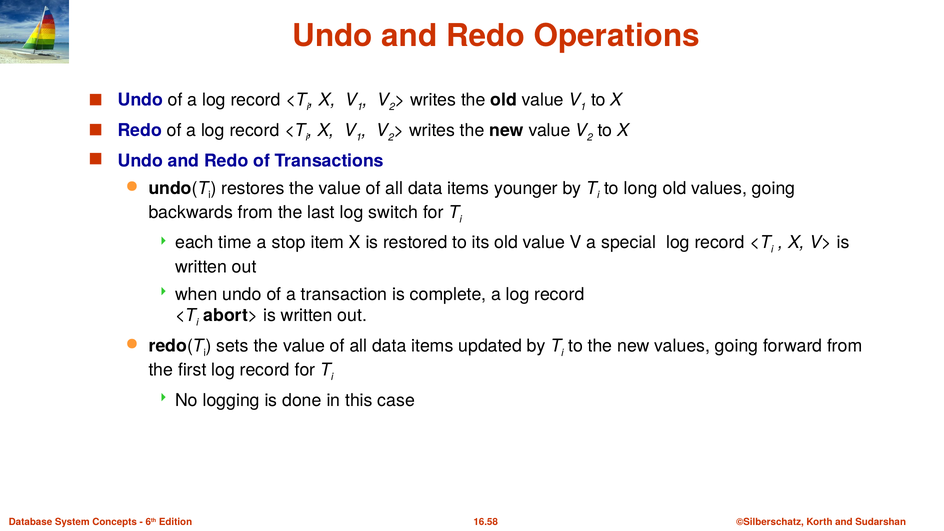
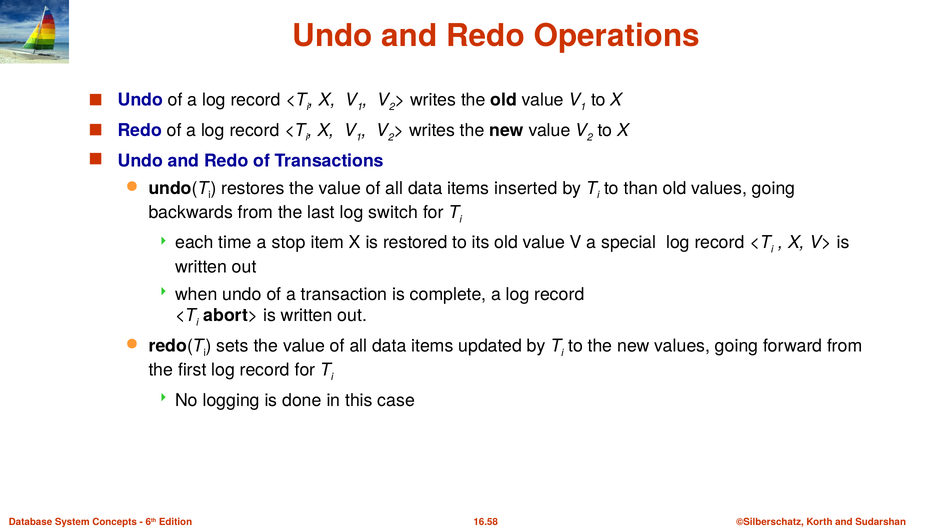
younger: younger -> inserted
long: long -> than
